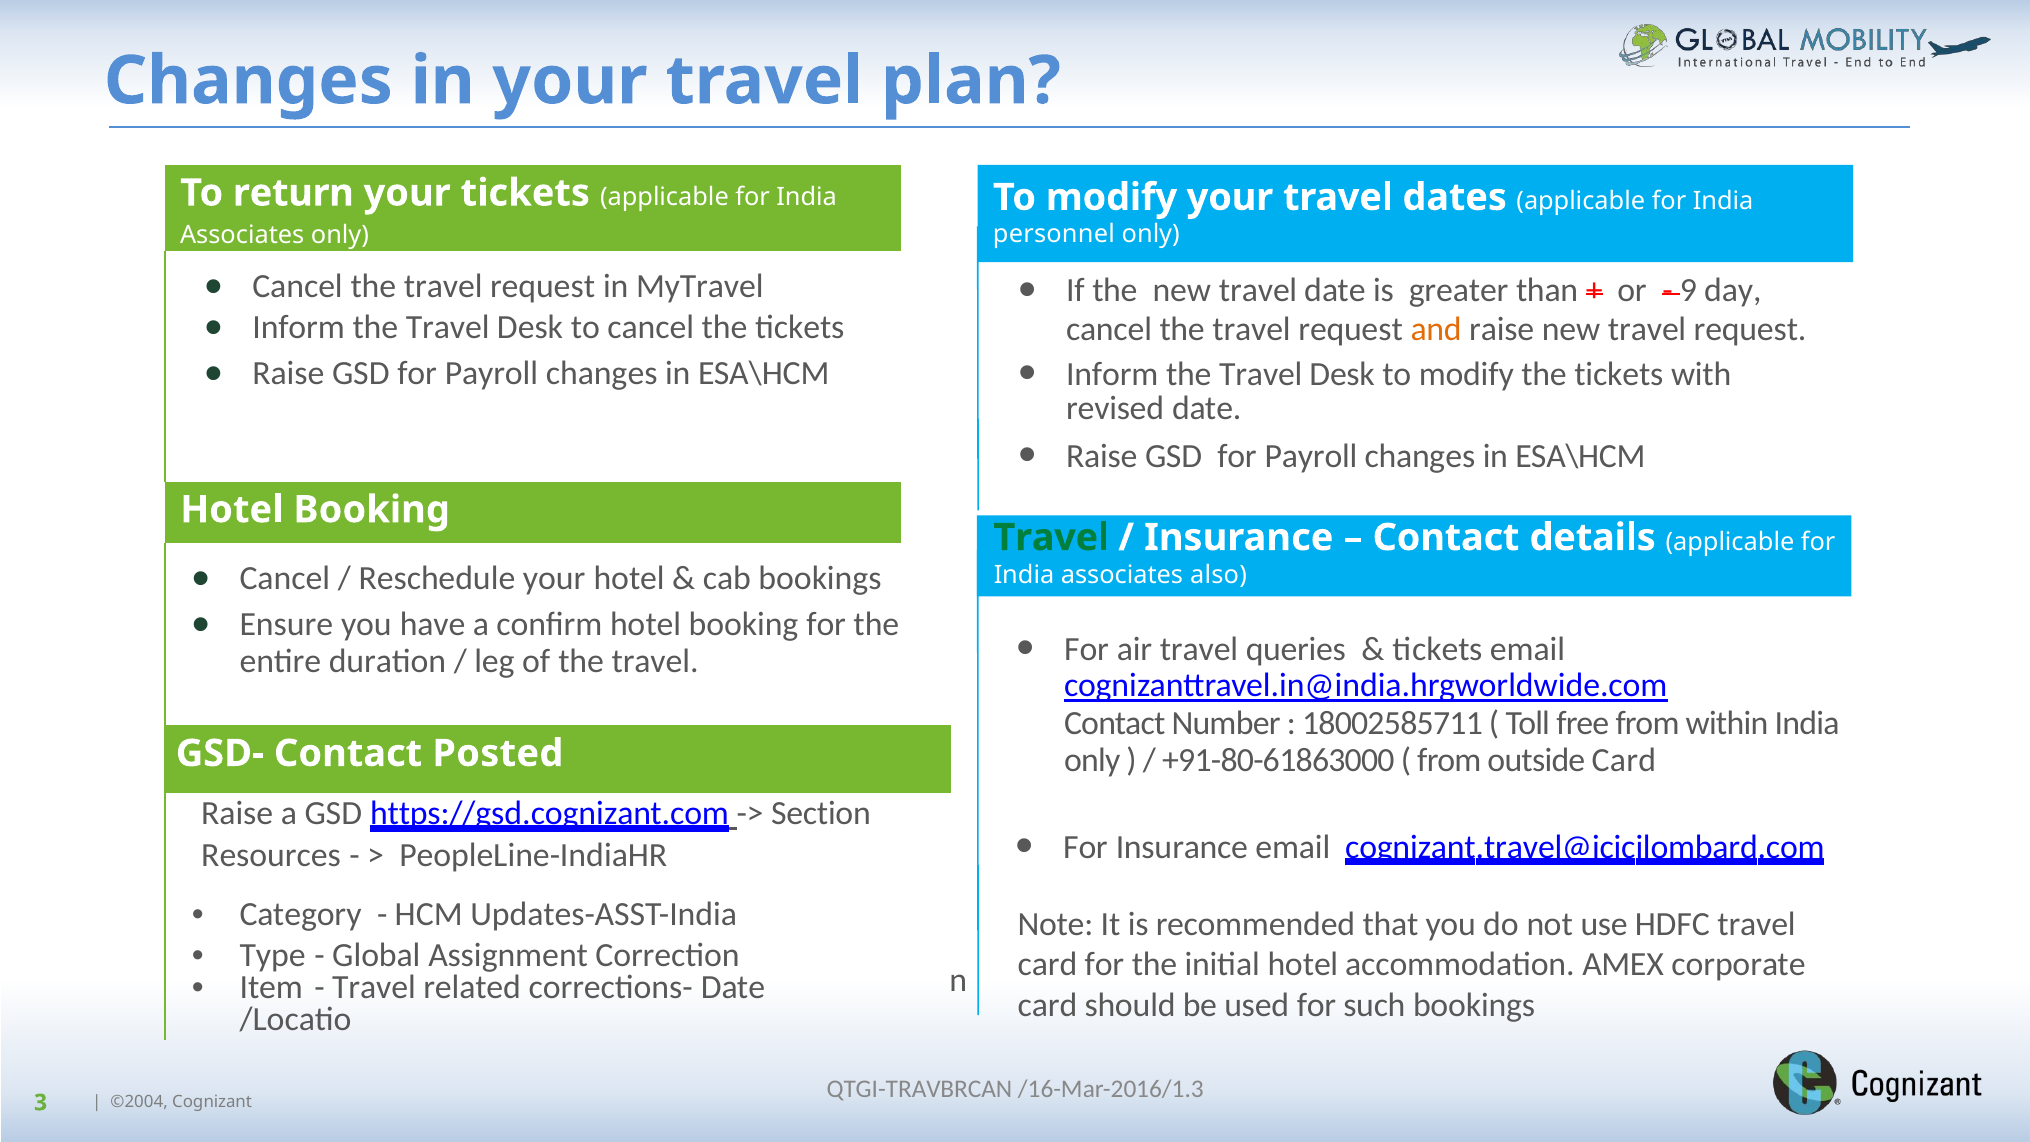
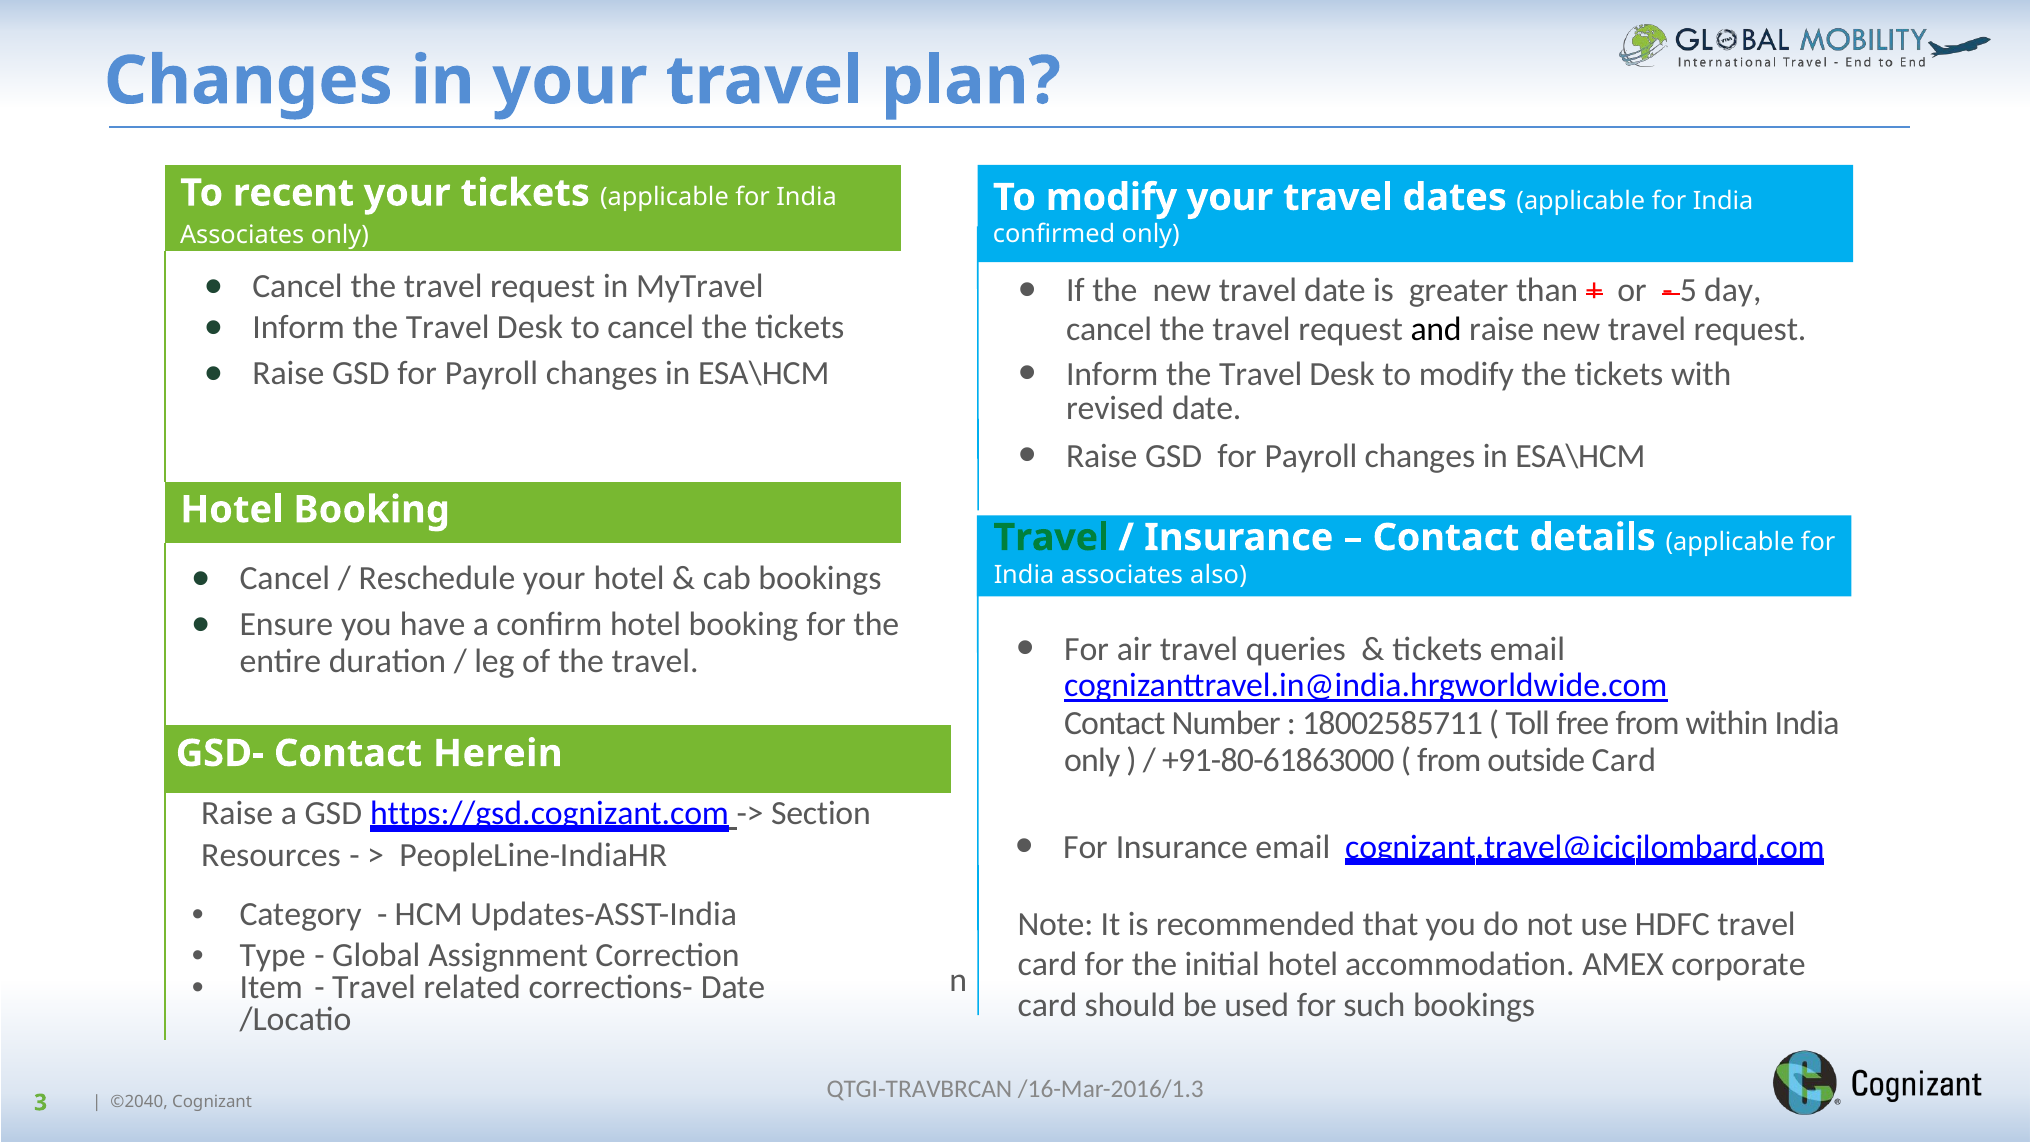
return: return -> recent
personnel: personnel -> confirmed
9: 9 -> 5
and colour: orange -> black
Posted: Posted -> Herein
©2004: ©2004 -> ©2040
